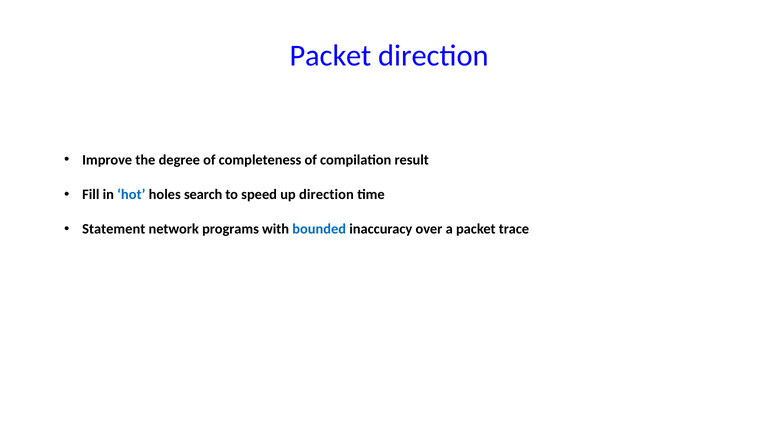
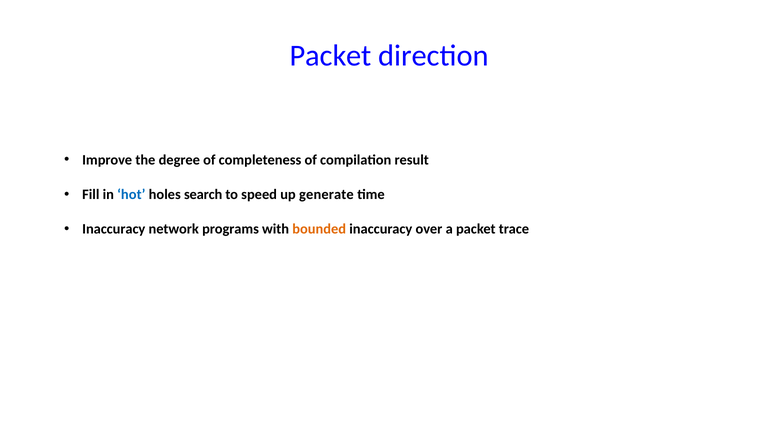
up direction: direction -> generate
Statement at (114, 229): Statement -> Inaccuracy
bounded colour: blue -> orange
